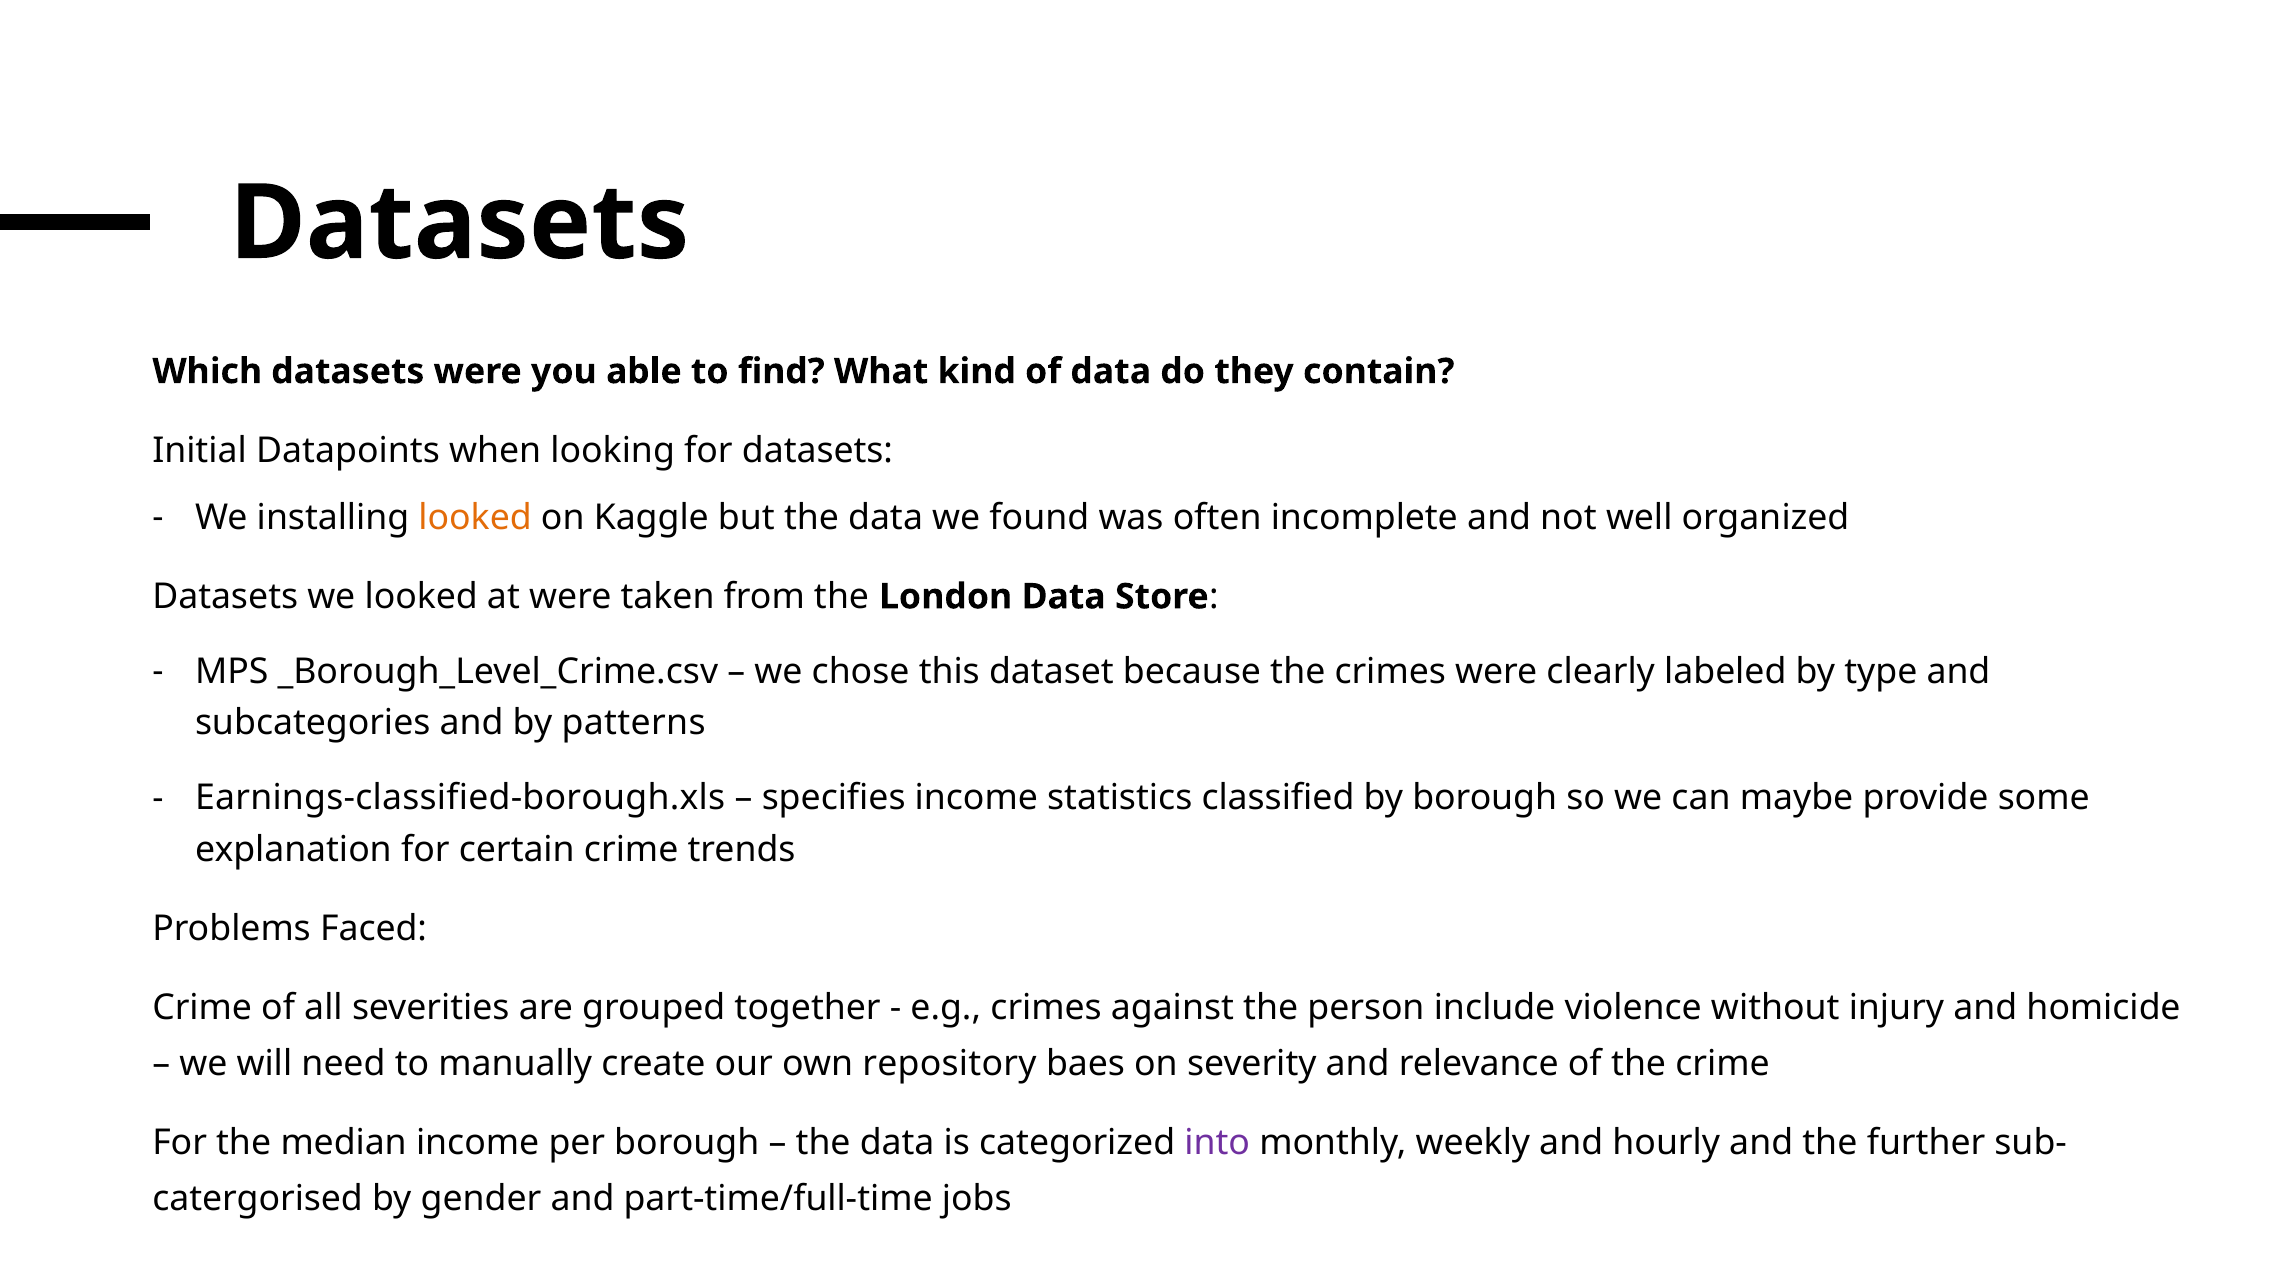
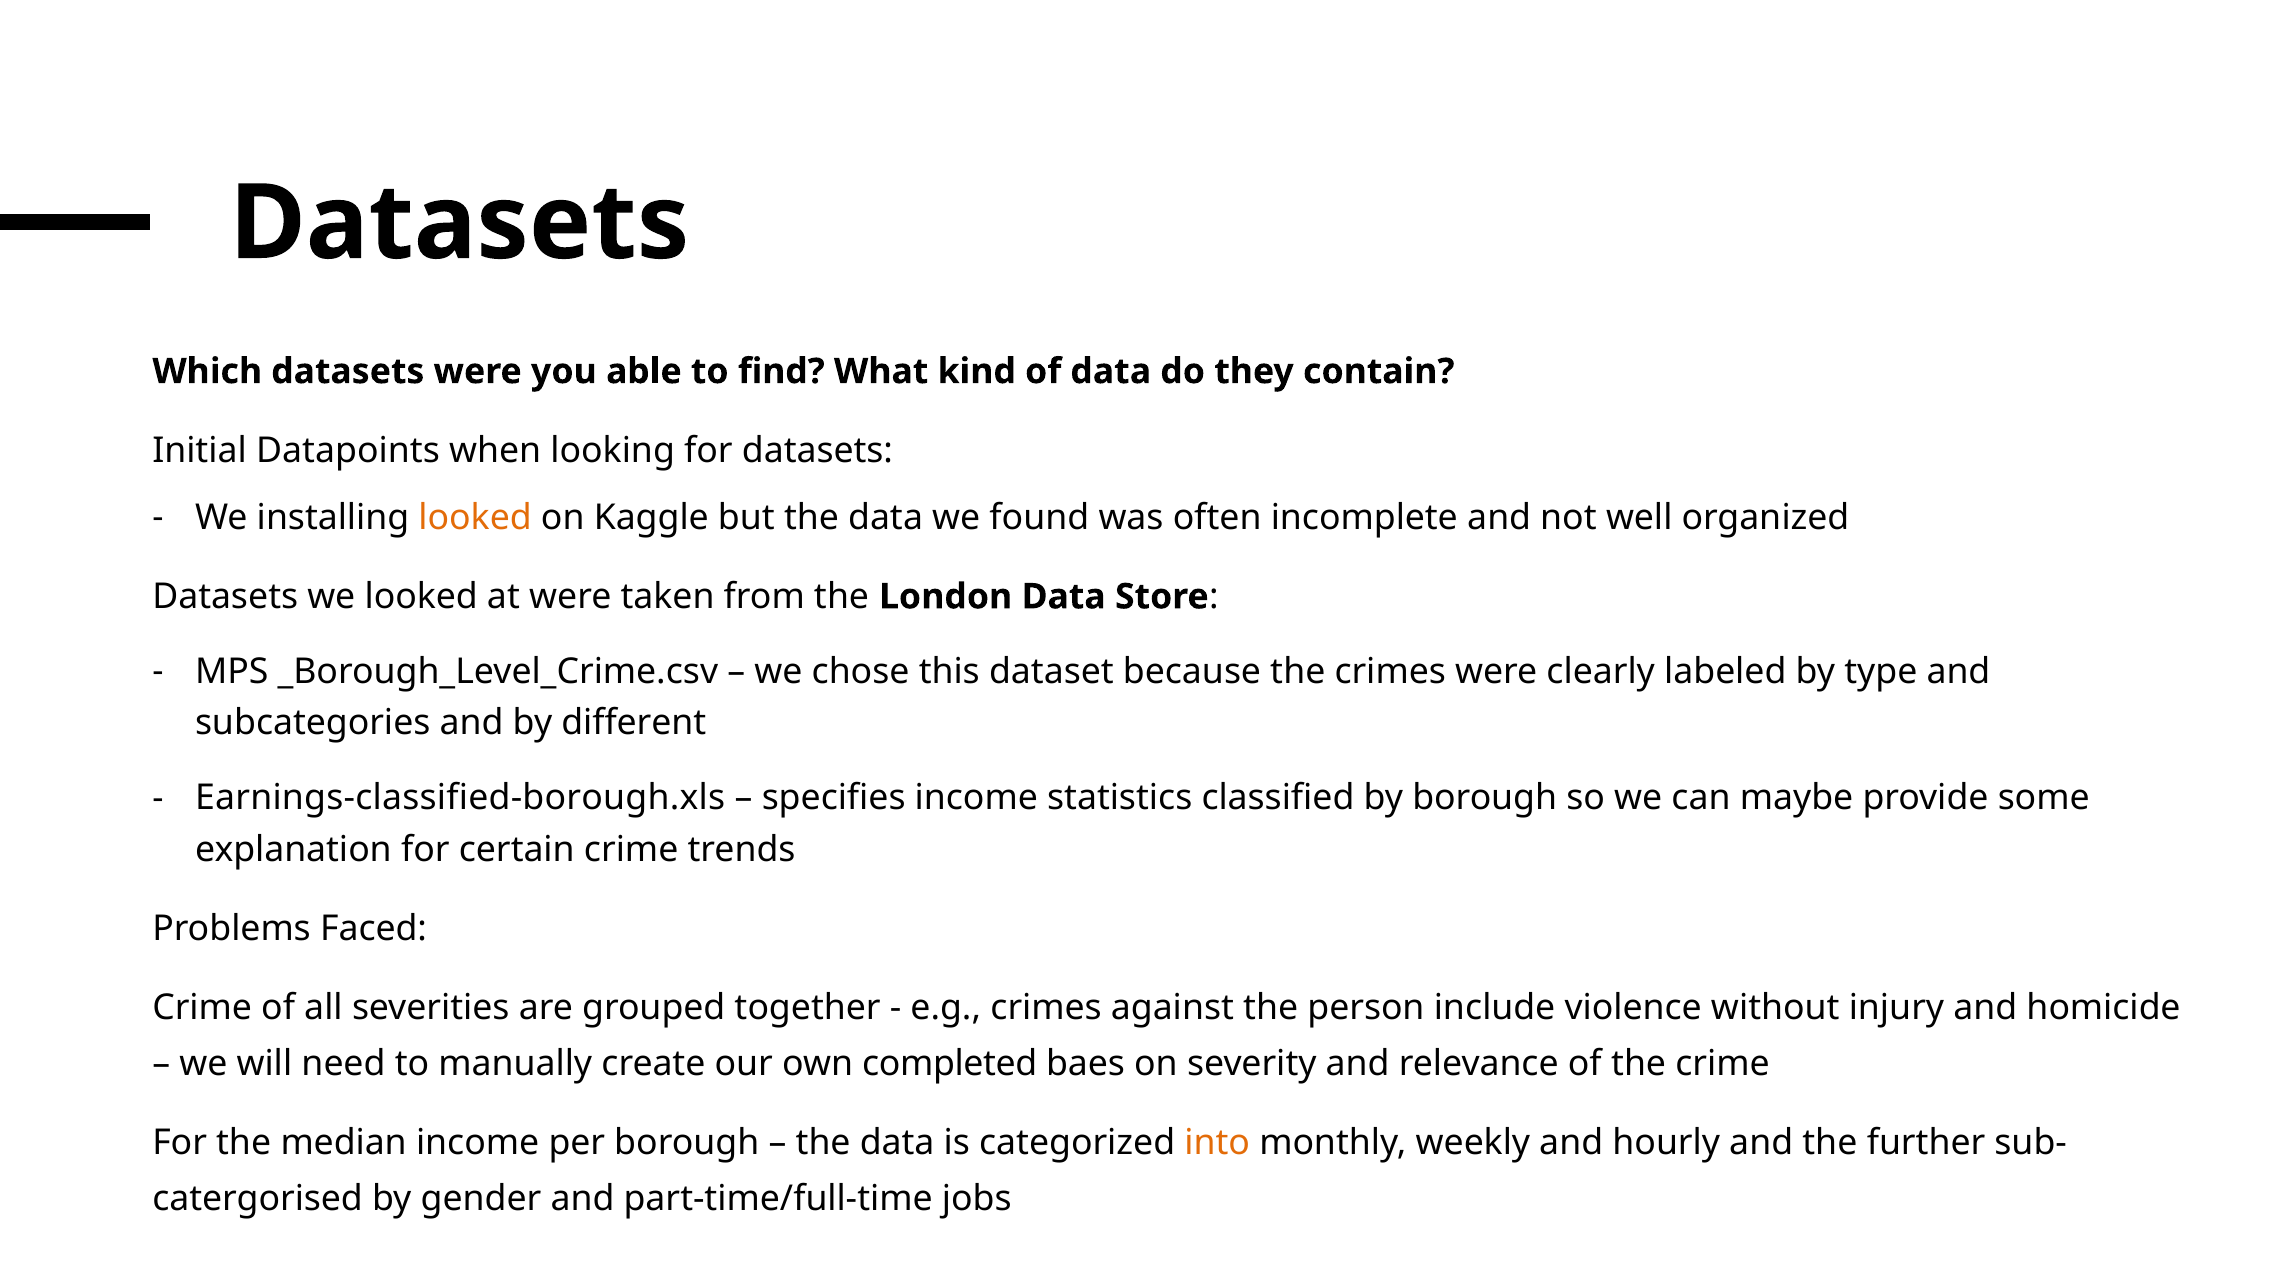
patterns: patterns -> different
repository: repository -> completed
into colour: purple -> orange
